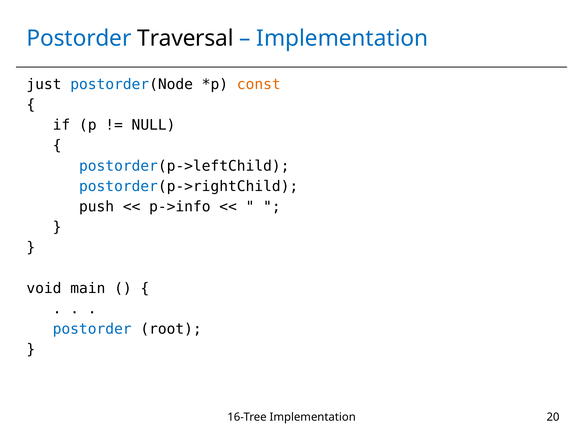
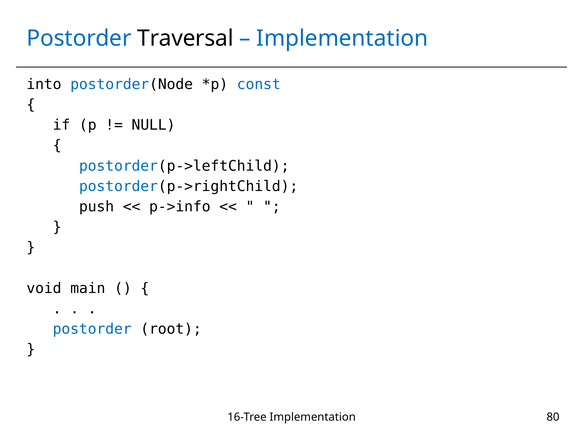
just: just -> into
const colour: orange -> blue
20: 20 -> 80
